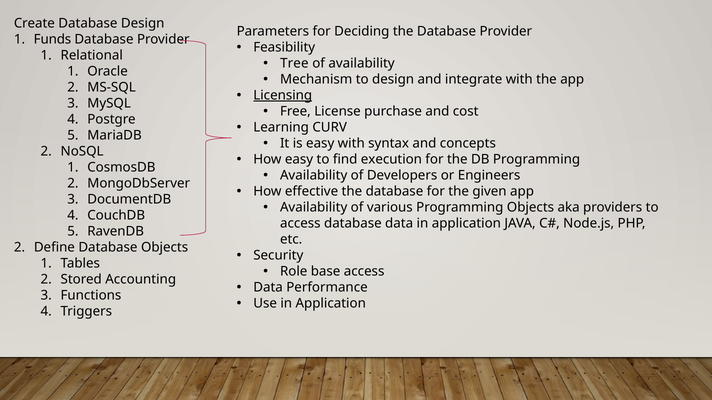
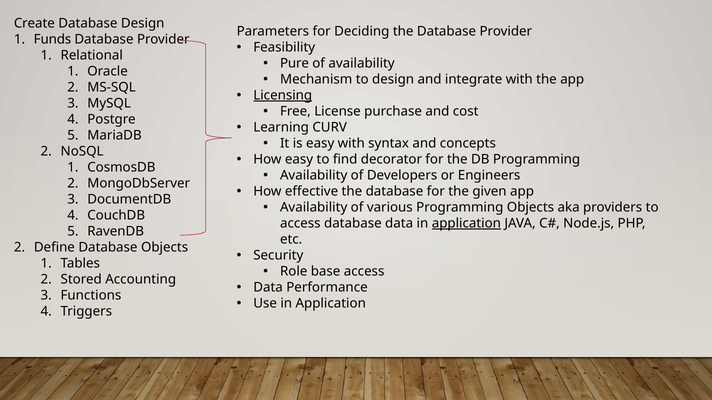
Tree: Tree -> Pure
execution: execution -> decorator
application at (466, 224) underline: none -> present
